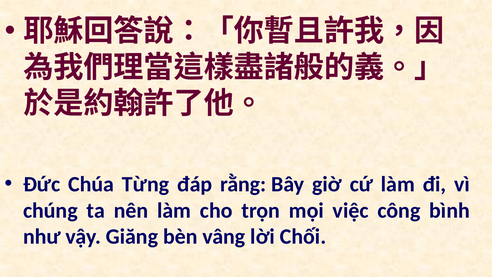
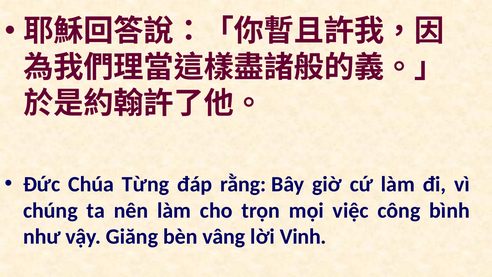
Chối: Chối -> Vinh
